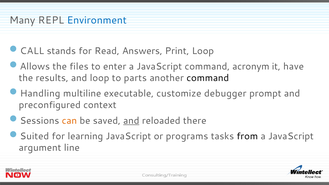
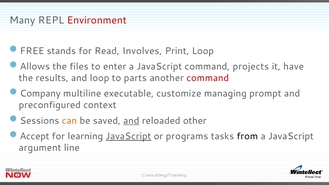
Environment colour: blue -> red
CALL: CALL -> FREE
Answers: Answers -> Involves
acronym: acronym -> projects
command at (208, 78) colour: black -> red
Handling: Handling -> Company
debugger: debugger -> managing
there: there -> other
Suited: Suited -> Accept
JavaScript at (128, 136) underline: none -> present
